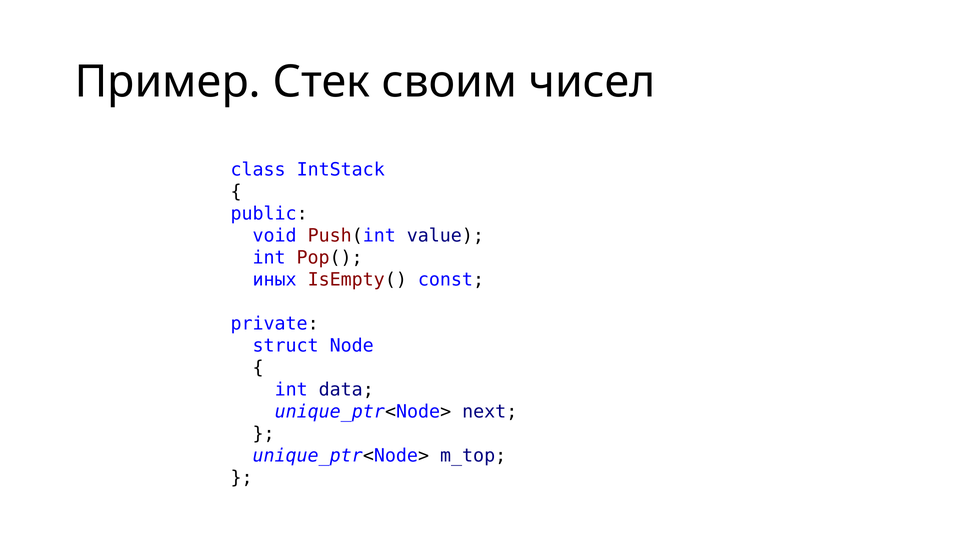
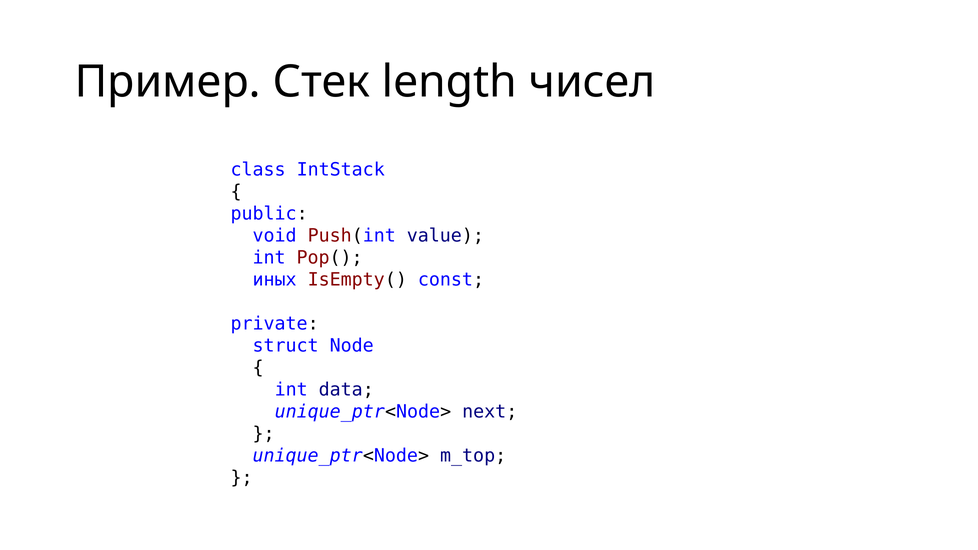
своим: своим -> length
